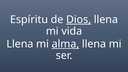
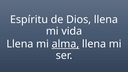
Dios underline: present -> none
